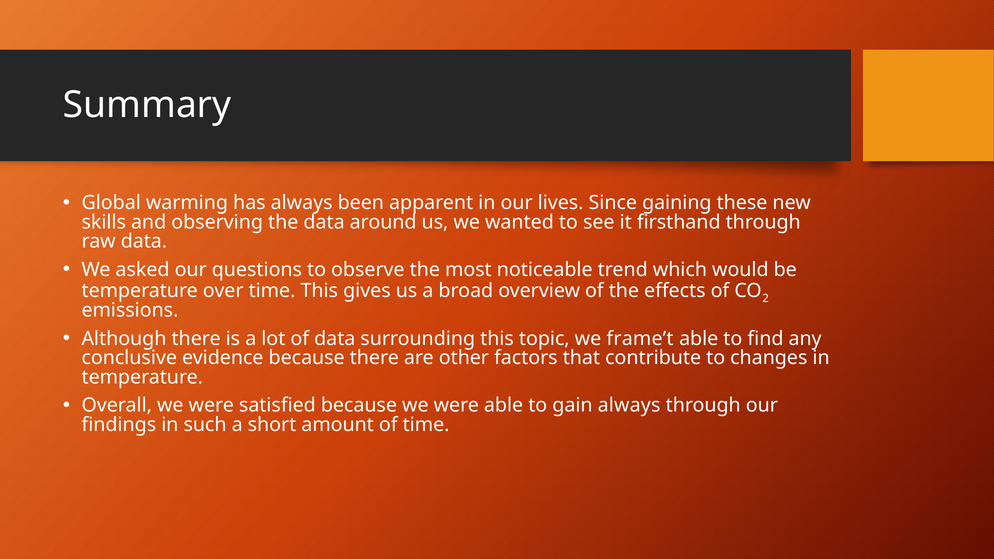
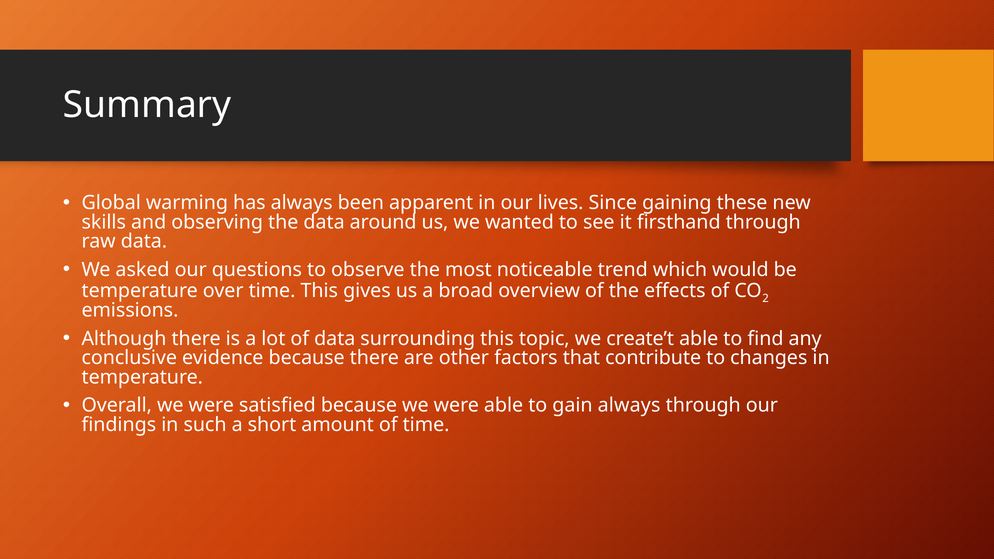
frame’t: frame’t -> create’t
